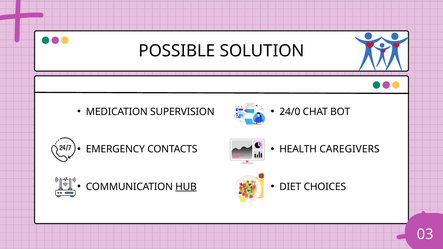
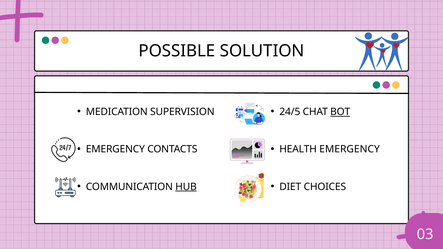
24/0: 24/0 -> 24/5
BOT underline: none -> present
HEALTH CAREGIVERS: CAREGIVERS -> EMERGENCY
